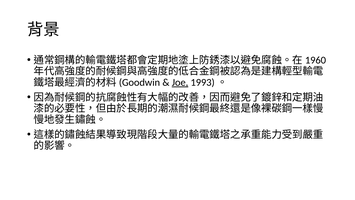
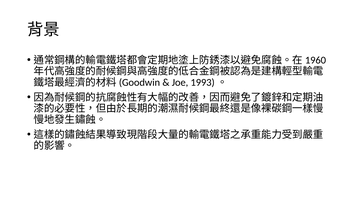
Joe underline: present -> none
